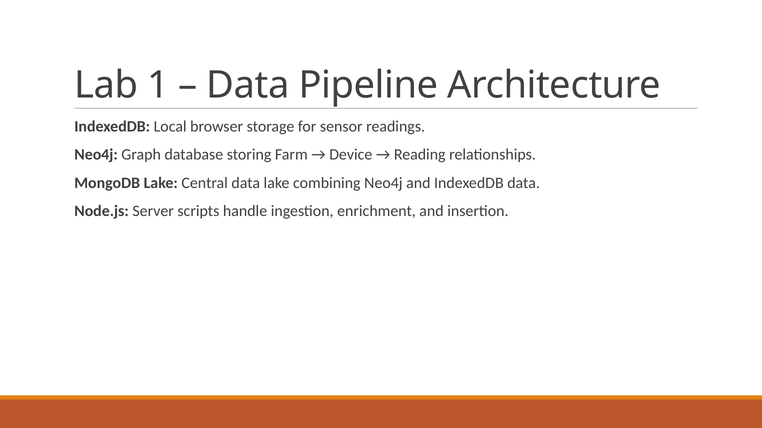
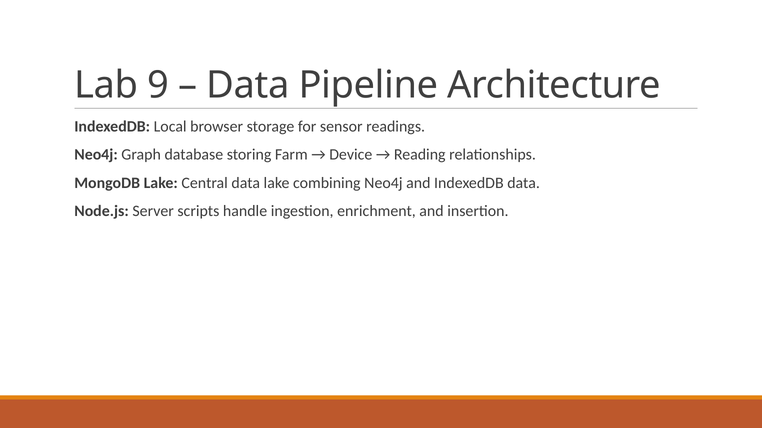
1: 1 -> 9
